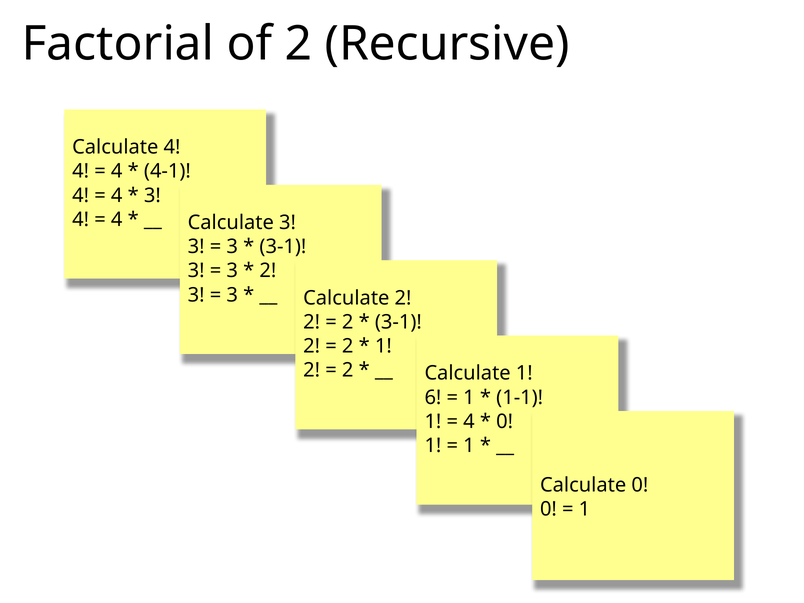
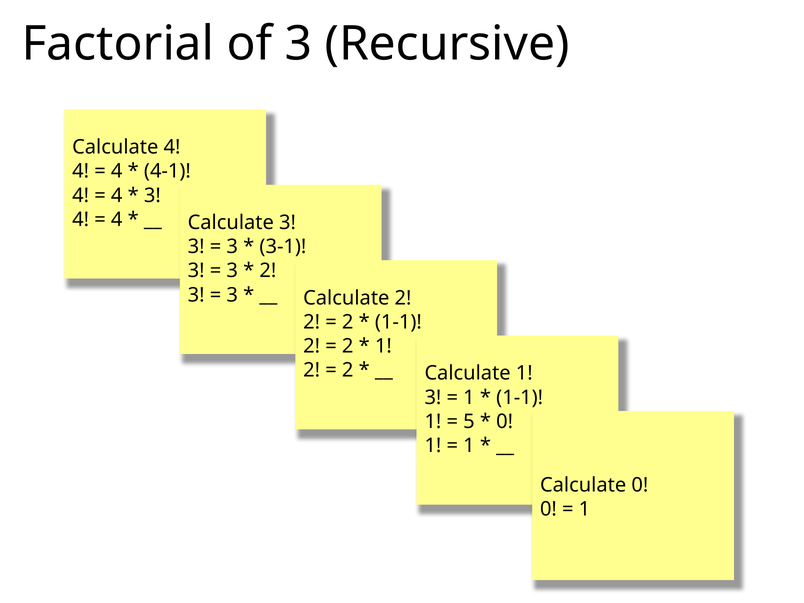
of 2: 2 -> 3
3-1 at (398, 322): 3-1 -> 1-1
6 at (433, 397): 6 -> 3
4 at (469, 422): 4 -> 5
